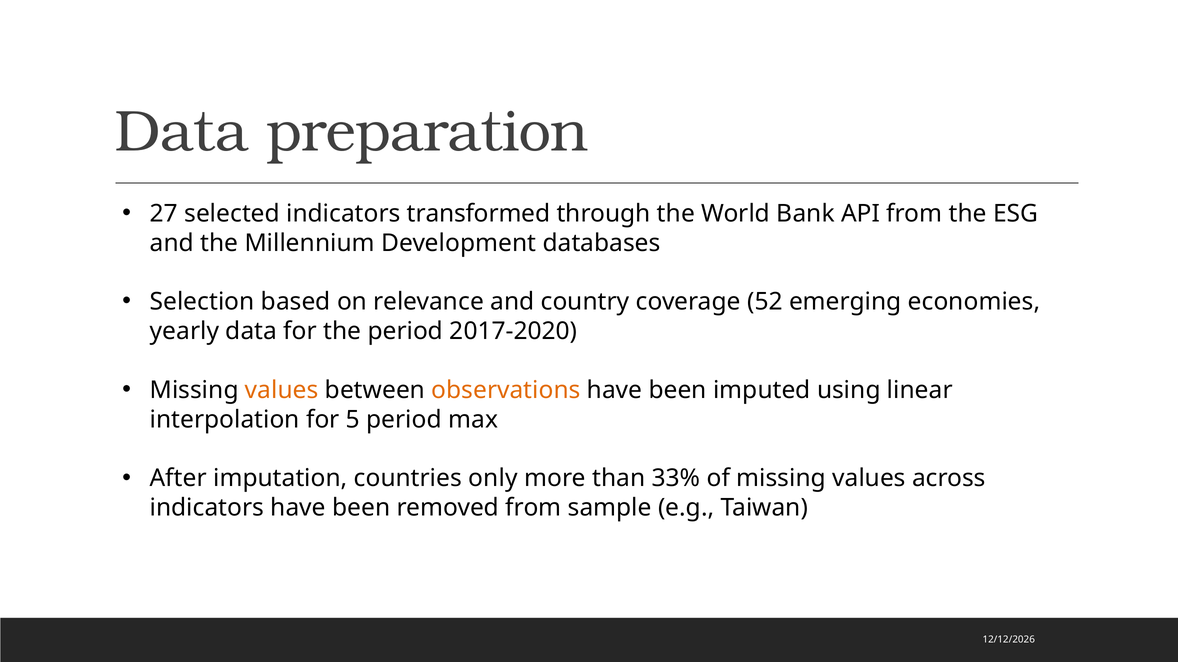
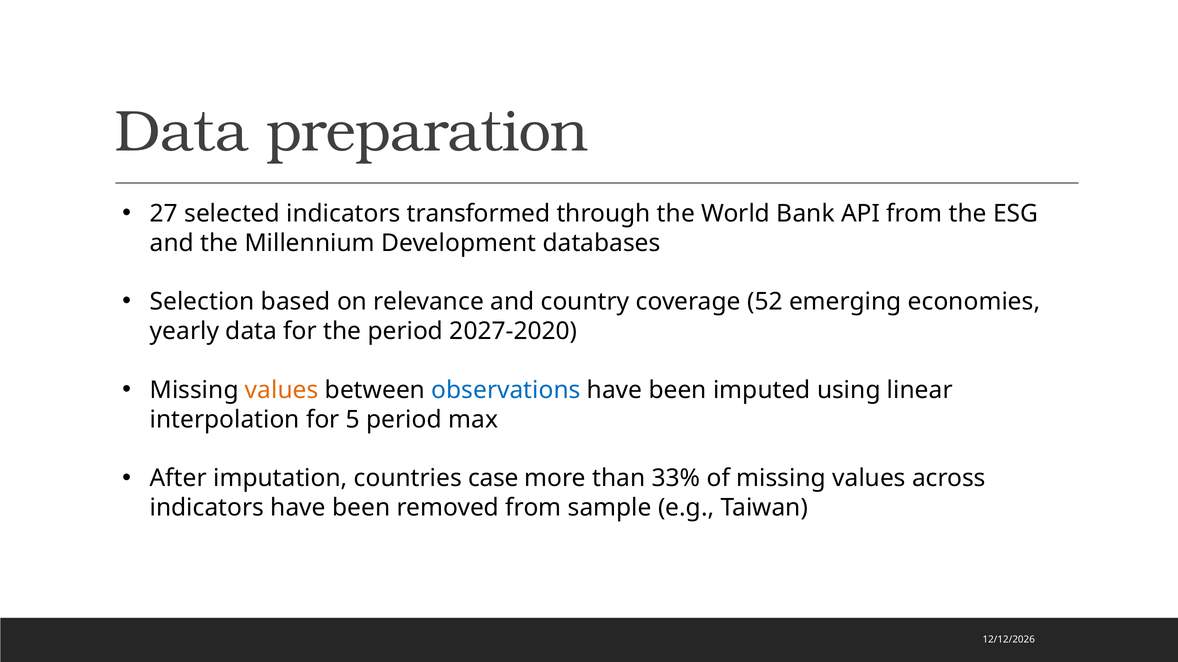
2017-2020: 2017-2020 -> 2027-2020
observations colour: orange -> blue
only: only -> case
